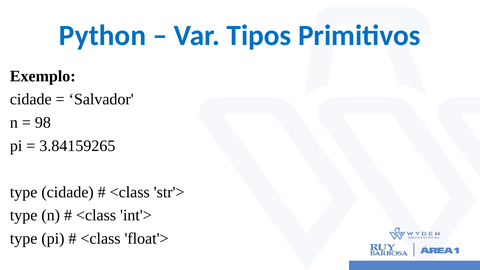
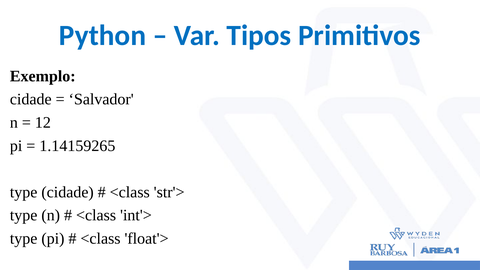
98: 98 -> 12
3.84159265: 3.84159265 -> 1.14159265
